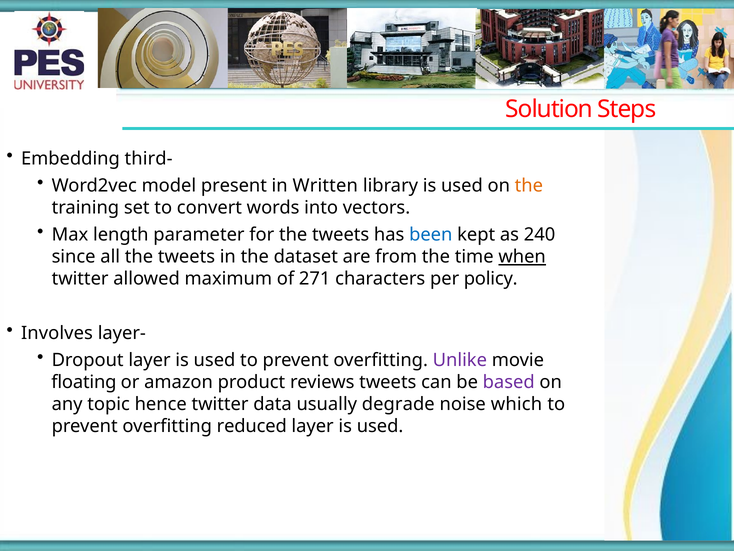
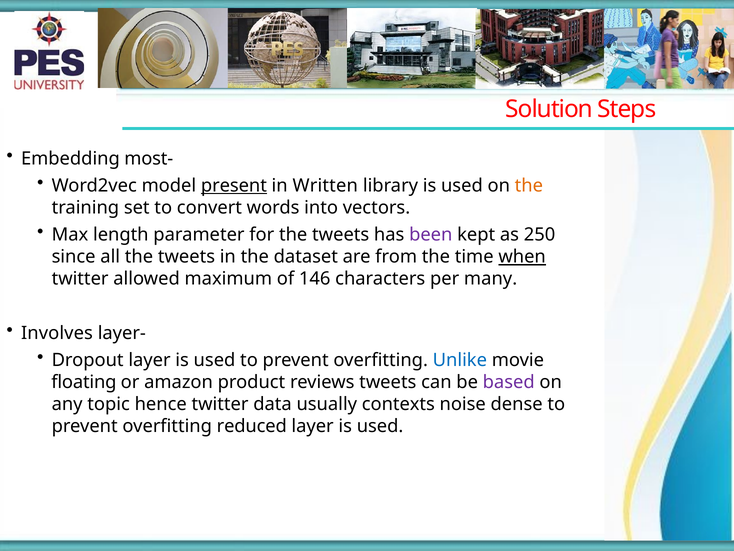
third-: third- -> most-
present underline: none -> present
been colour: blue -> purple
240: 240 -> 250
271: 271 -> 146
policy: policy -> many
Unlike colour: purple -> blue
degrade: degrade -> contexts
which: which -> dense
